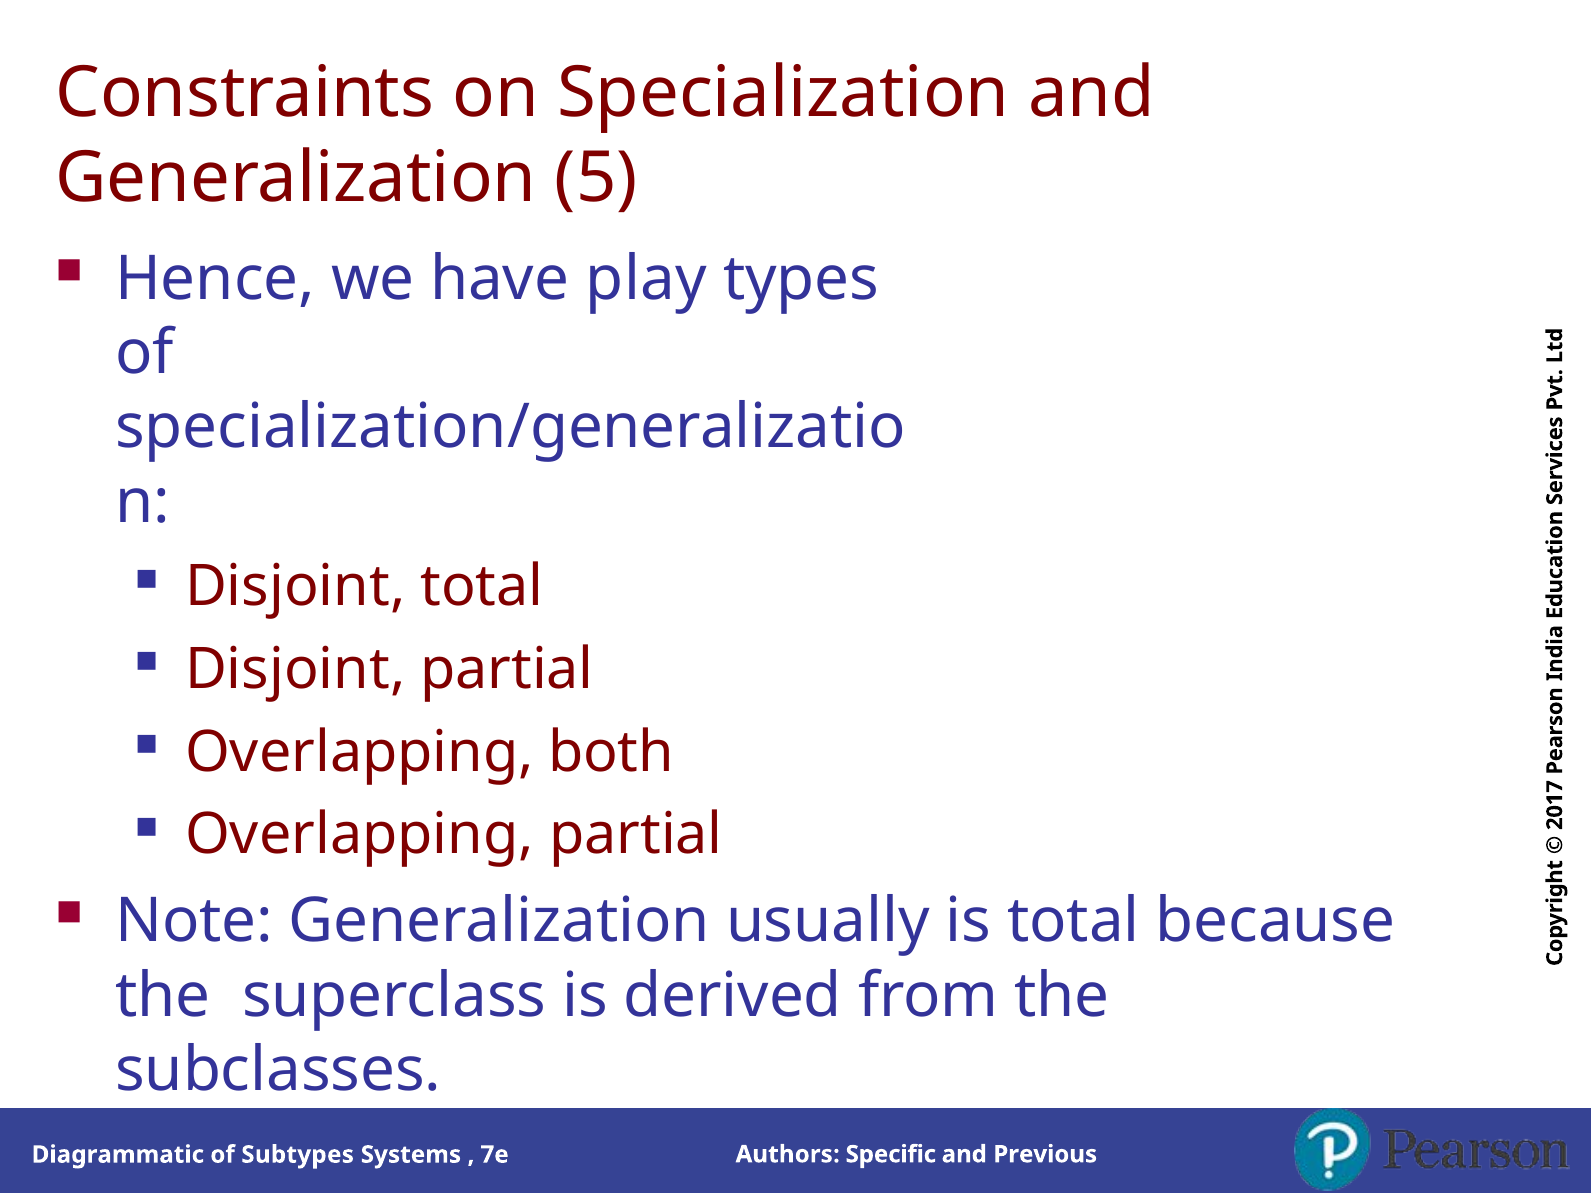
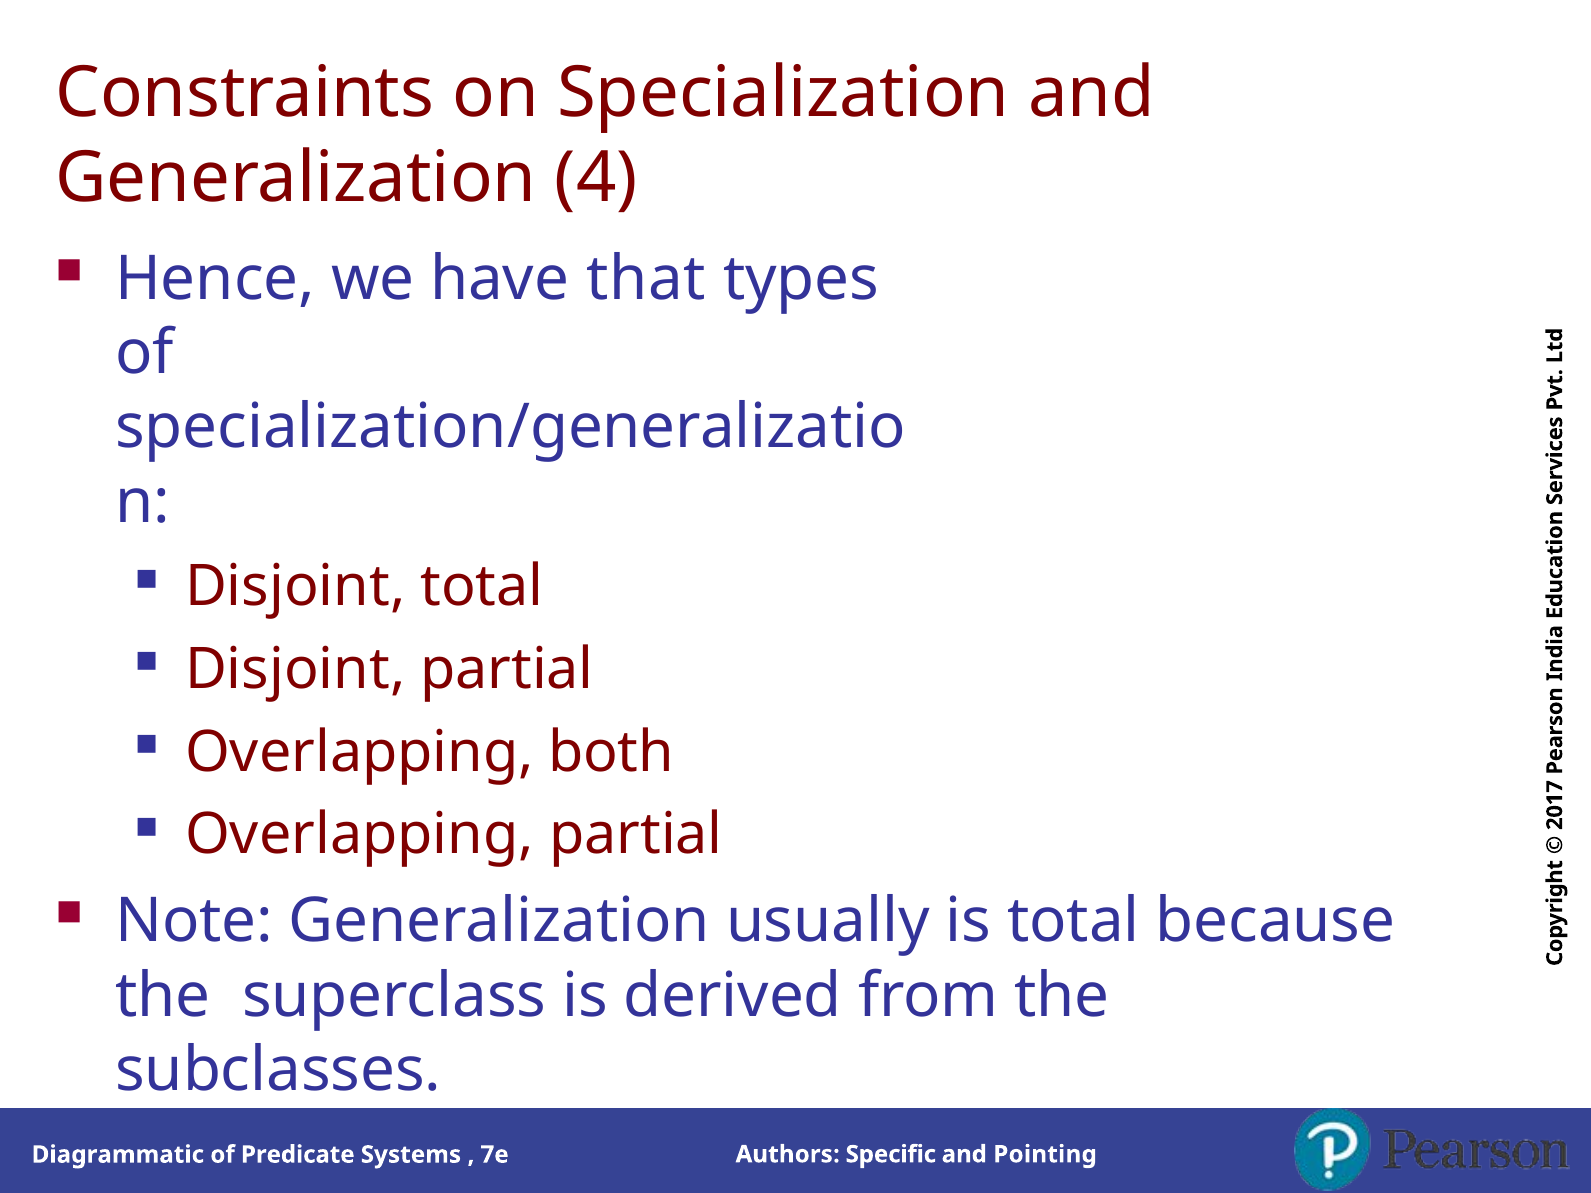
5: 5 -> 4
play: play -> that
Subtypes: Subtypes -> Predicate
Previous: Previous -> Pointing
